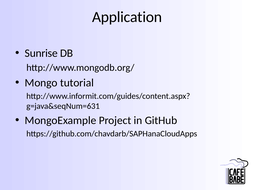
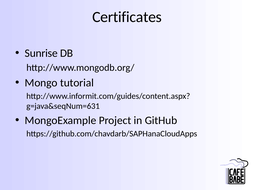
Application: Application -> Certificates
